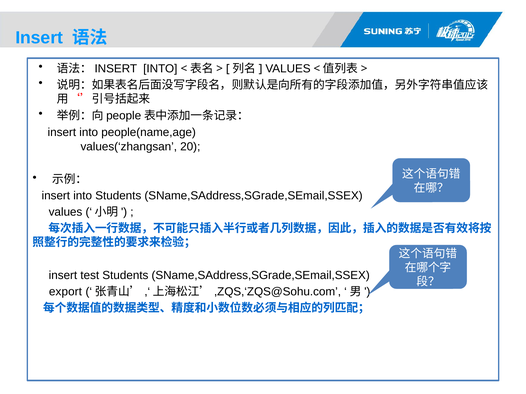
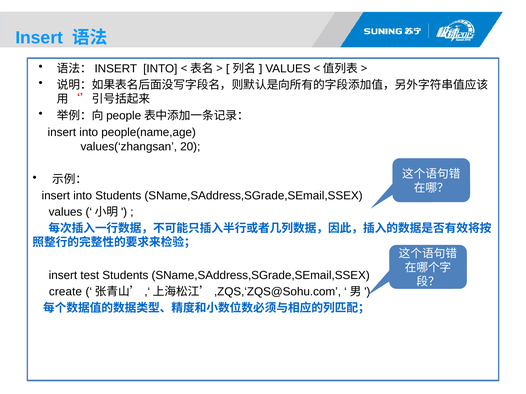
export: export -> create
